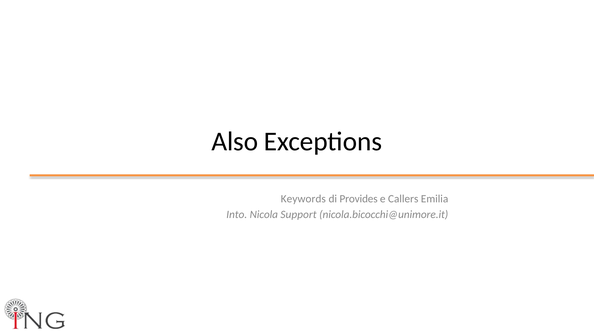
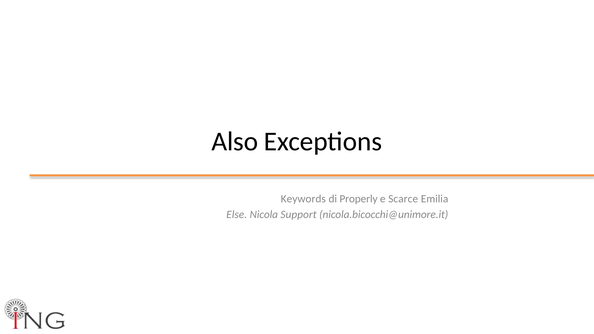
Provides: Provides -> Properly
Callers: Callers -> Scarce
Into: Into -> Else
